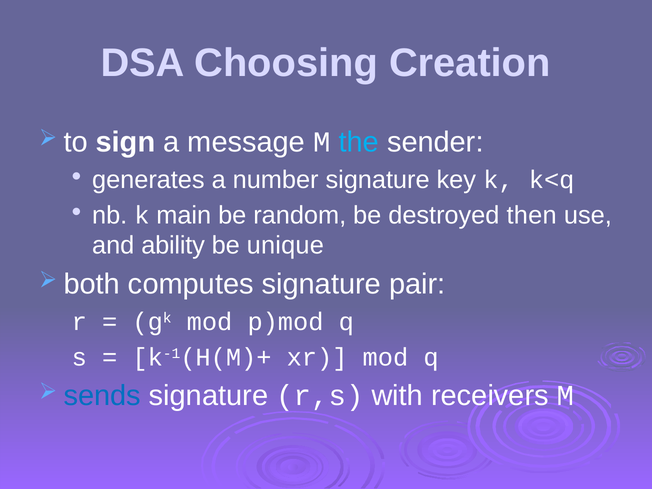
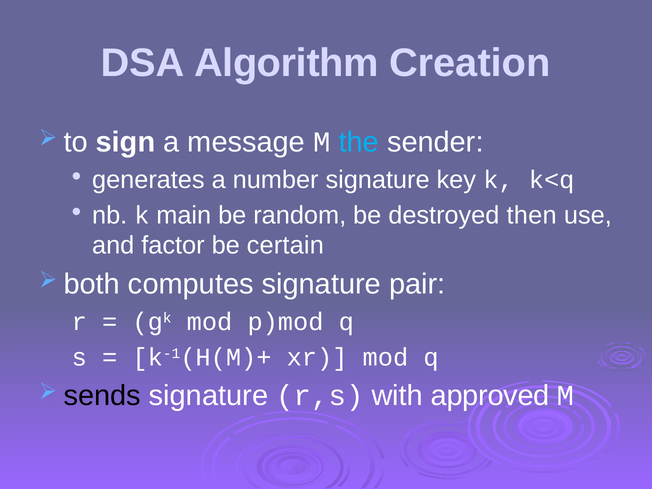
Choosing: Choosing -> Algorithm
ability: ability -> factor
unique: unique -> certain
sends colour: blue -> black
receivers: receivers -> approved
